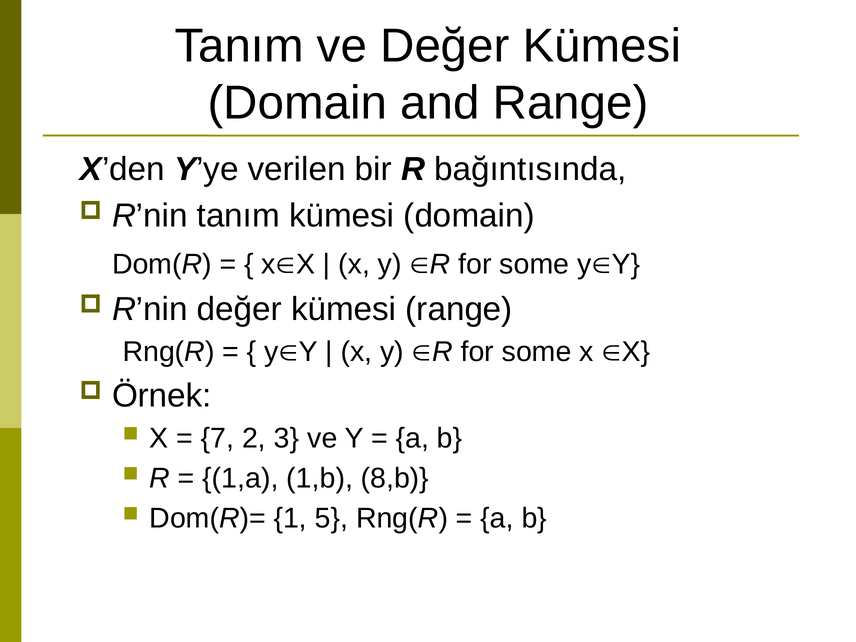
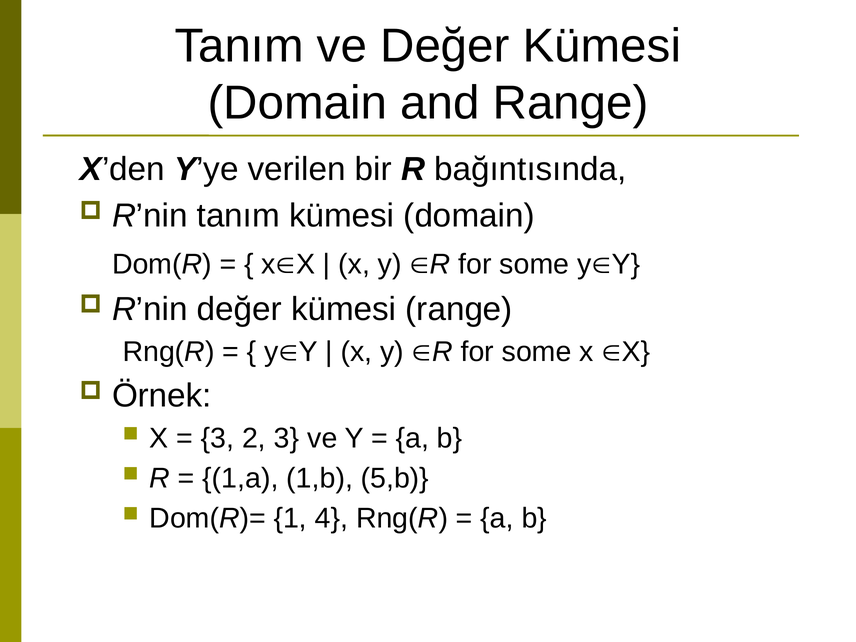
7 at (218, 438): 7 -> 3
8,b: 8,b -> 5,b
5: 5 -> 4
